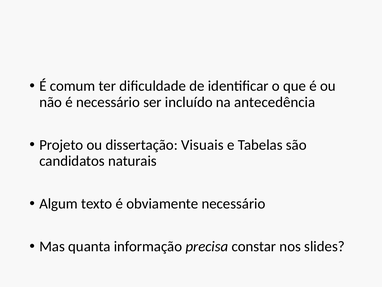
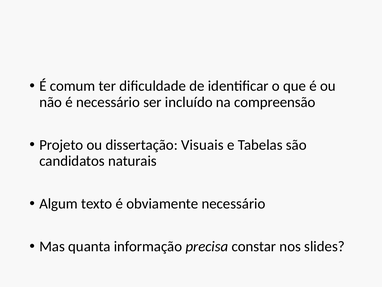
antecedência: antecedência -> compreensão
